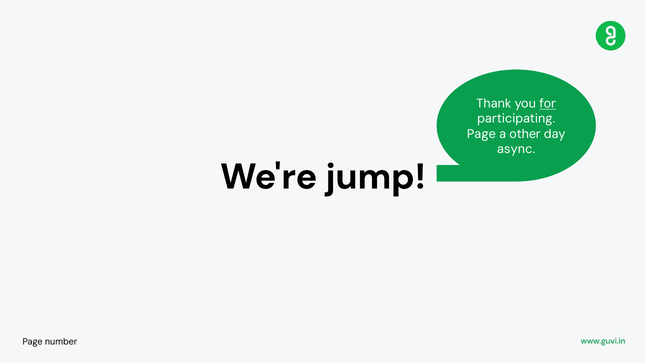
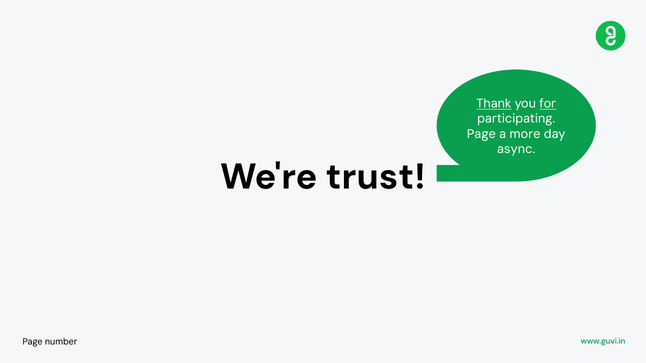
Thank underline: none -> present
other: other -> more
jump: jump -> trust
